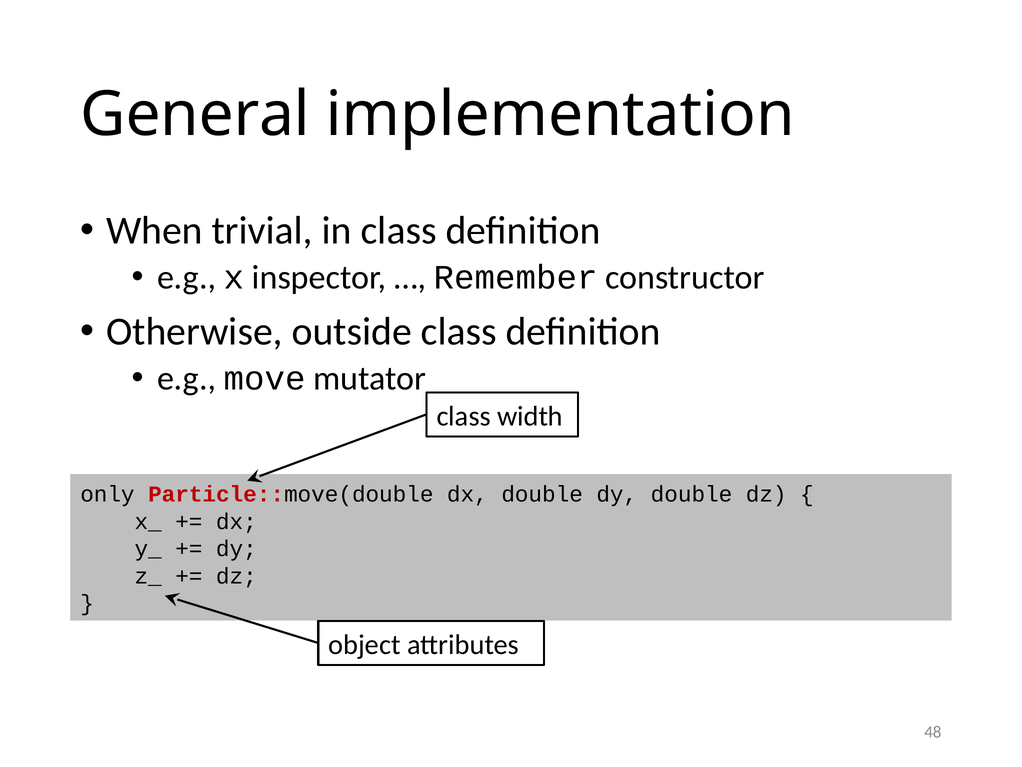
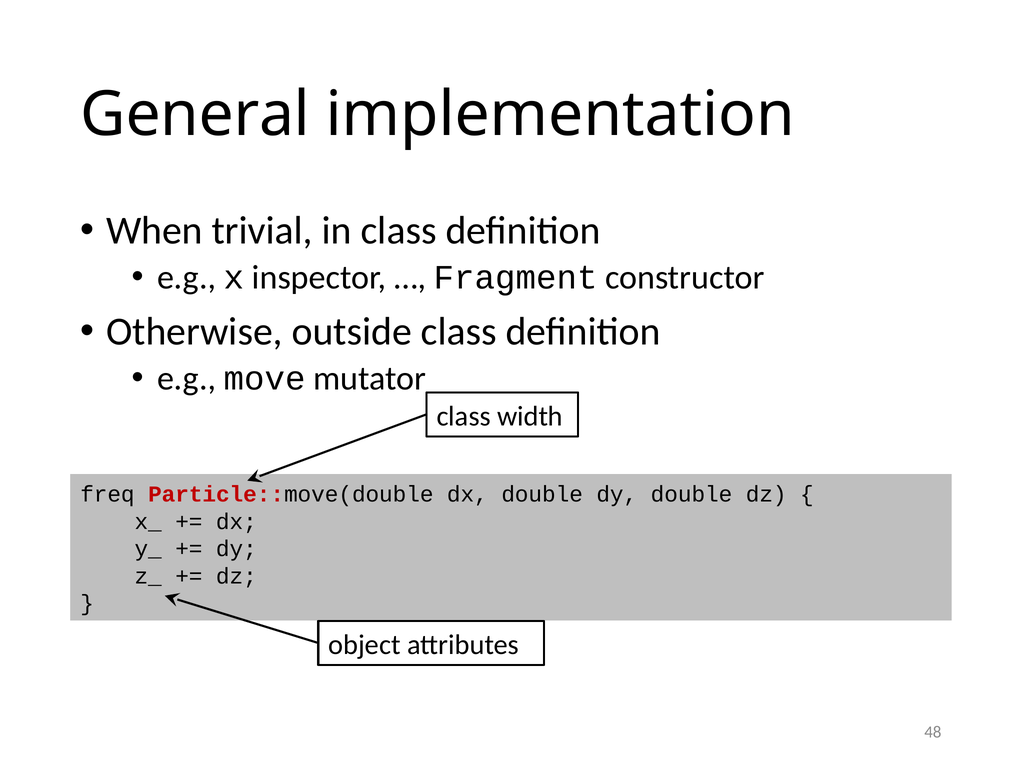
Remember: Remember -> Fragment
only: only -> freq
